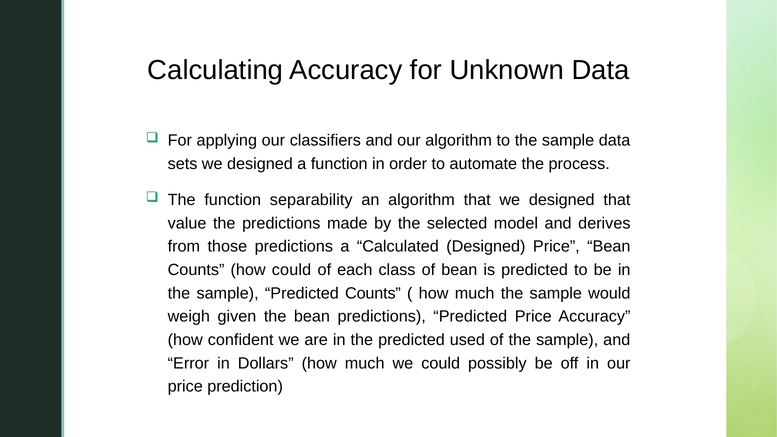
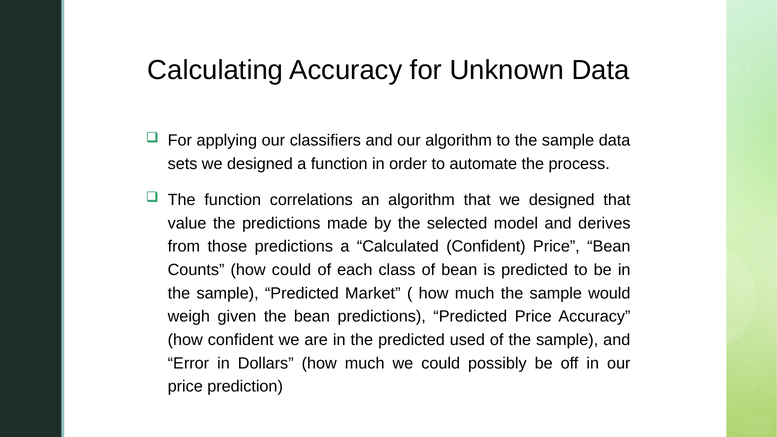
separability: separability -> correlations
Calculated Designed: Designed -> Confident
Predicted Counts: Counts -> Market
